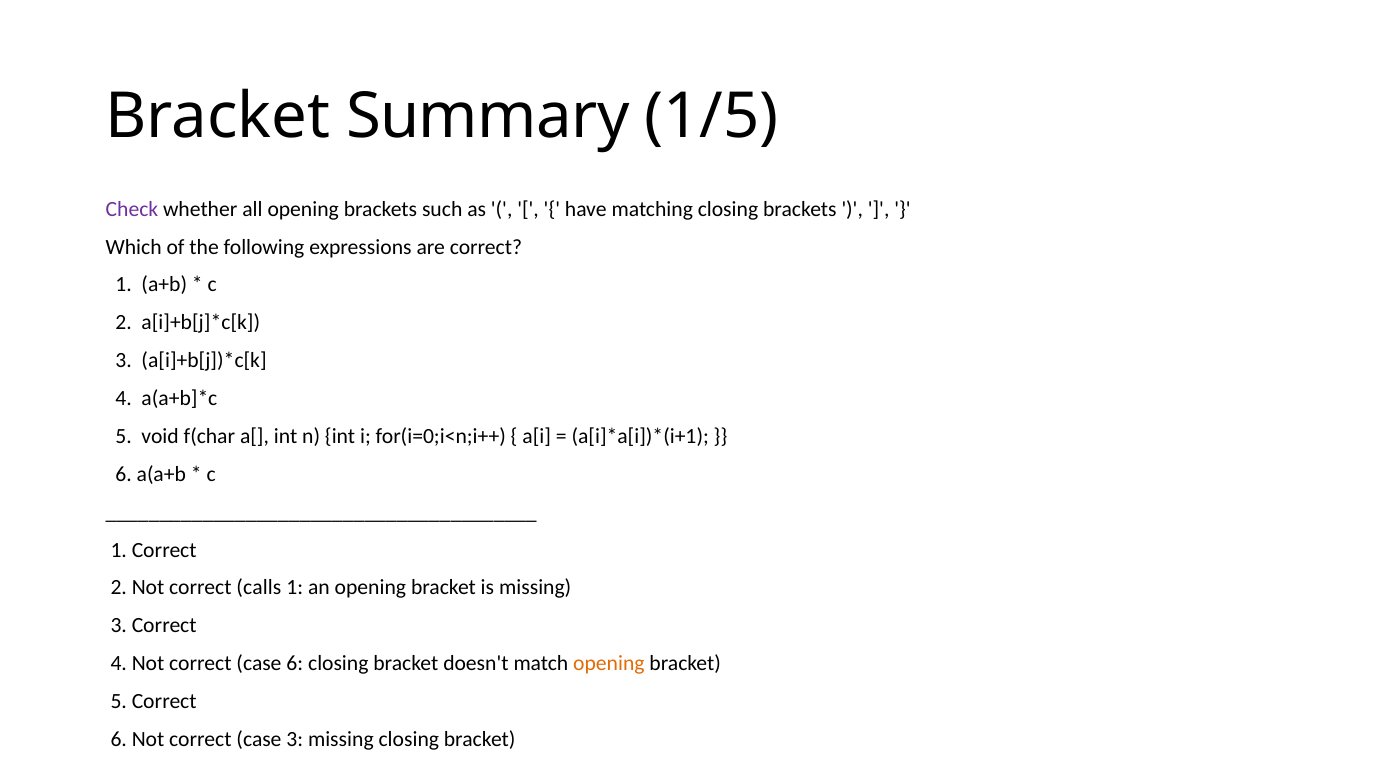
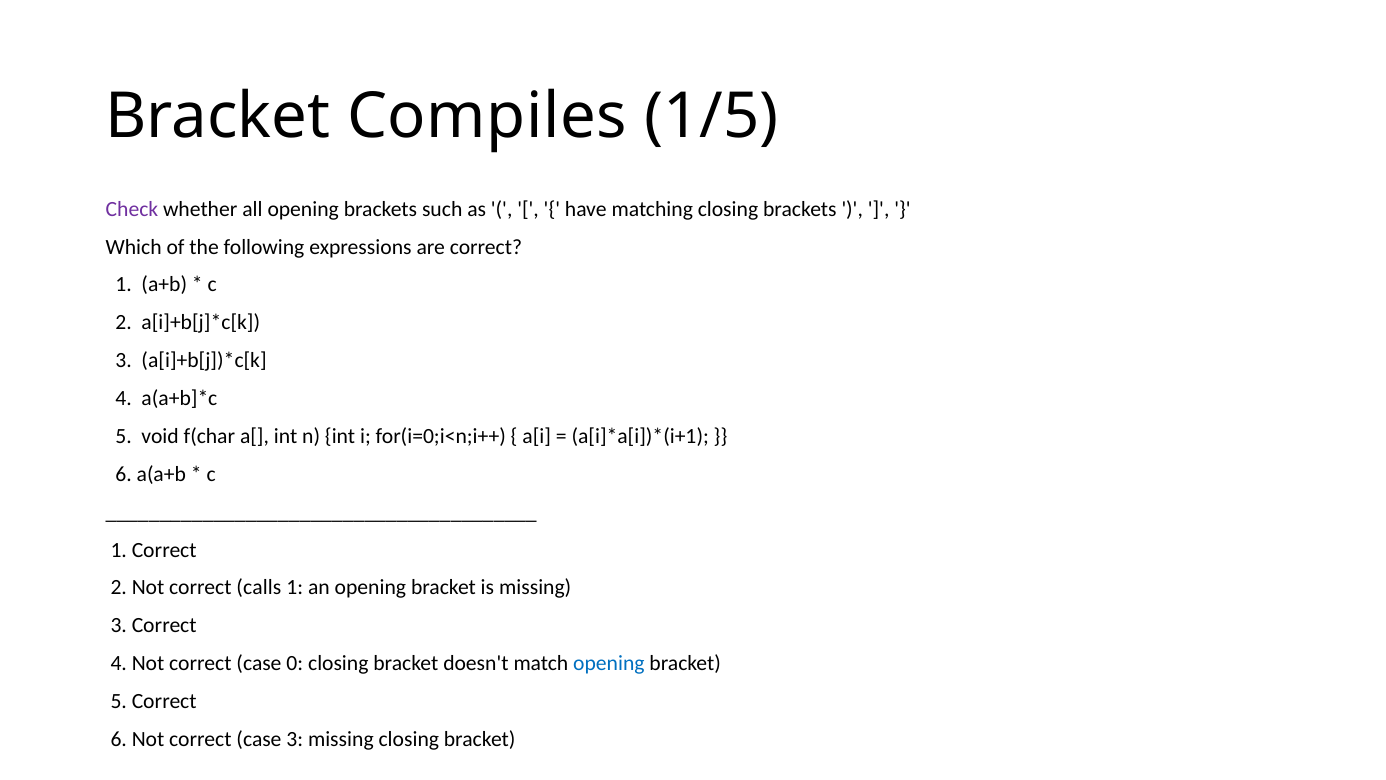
Summary: Summary -> Compiles
case 6: 6 -> 0
opening at (609, 663) colour: orange -> blue
